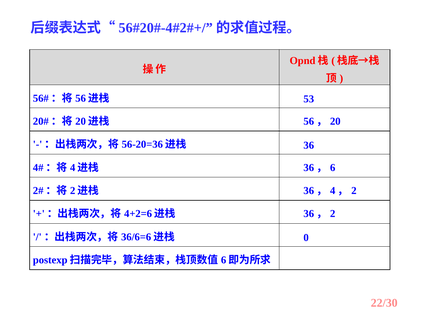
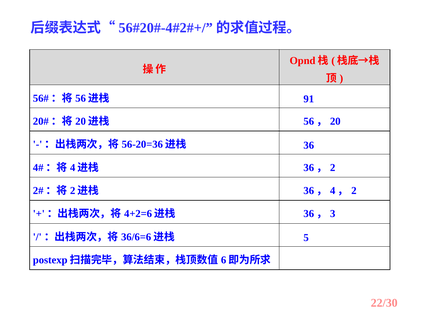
53: 53 -> 91
6 at (333, 168): 6 -> 2
2 at (333, 214): 2 -> 3
0: 0 -> 5
